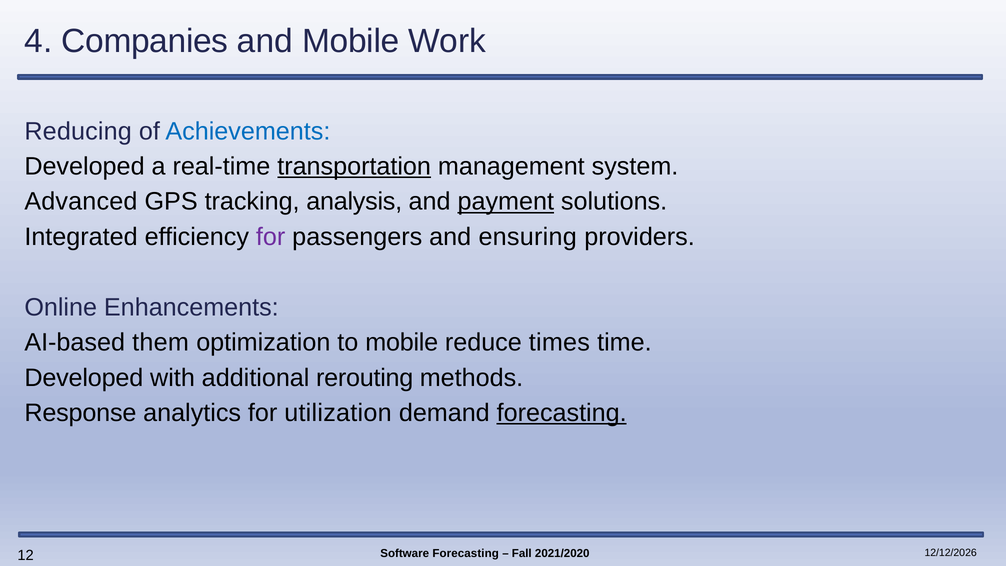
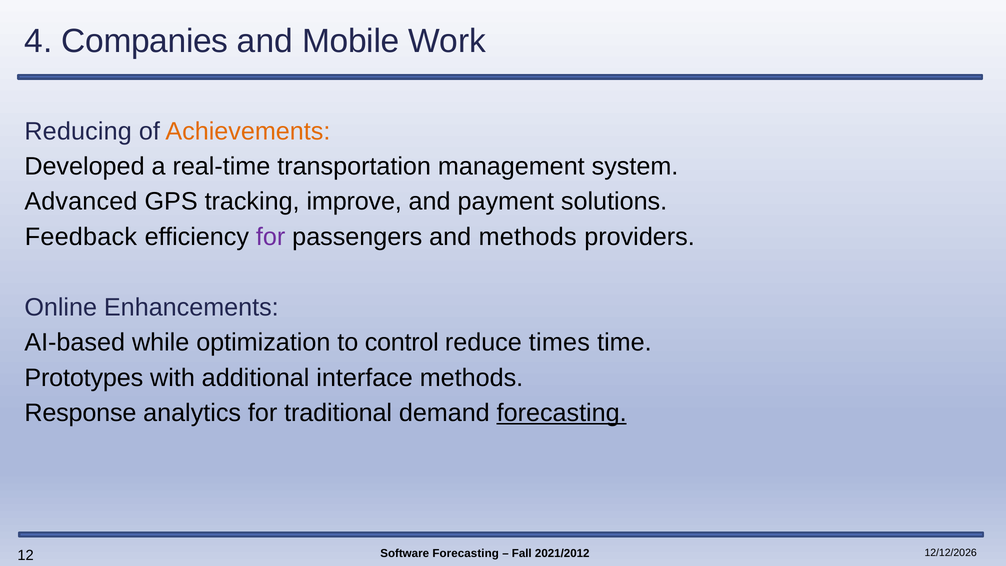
Achievements colour: blue -> orange
transportation underline: present -> none
analysis: analysis -> improve
payment underline: present -> none
Integrated: Integrated -> Feedback
and ensuring: ensuring -> methods
them: them -> while
to mobile: mobile -> control
Developed at (84, 378): Developed -> Prototypes
rerouting: rerouting -> interface
utilization: utilization -> traditional
2021/2020: 2021/2020 -> 2021/2012
